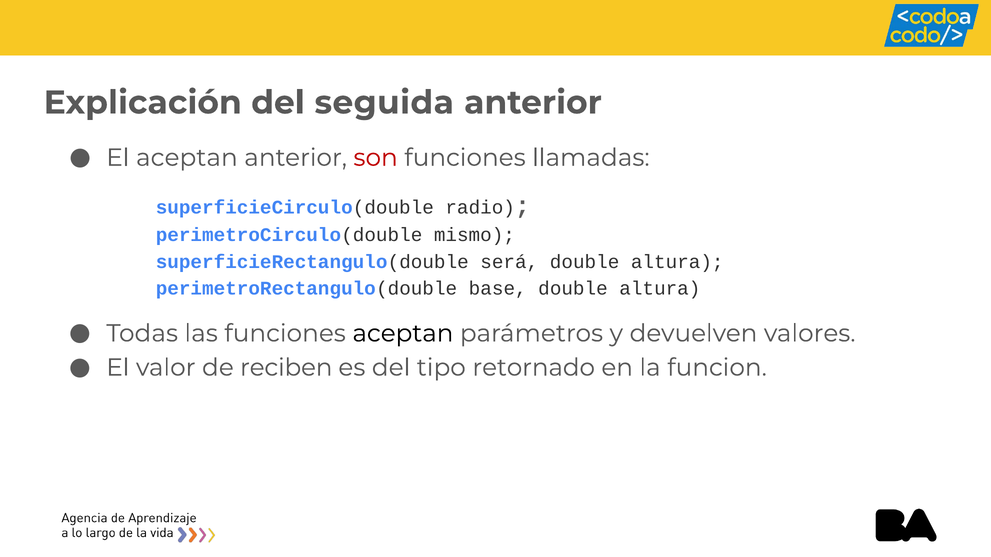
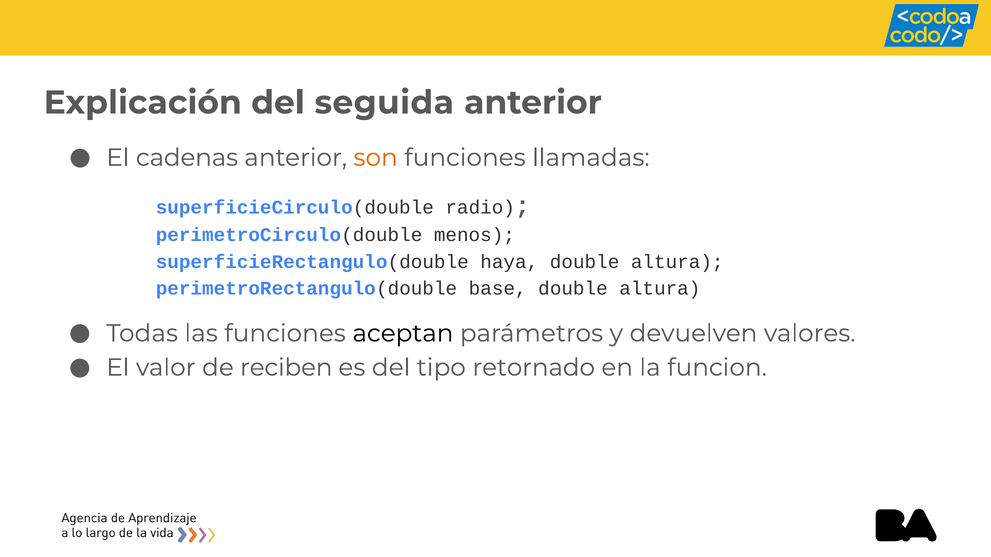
El aceptan: aceptan -> cadenas
son colour: red -> orange
mismo: mismo -> menos
será: será -> haya
